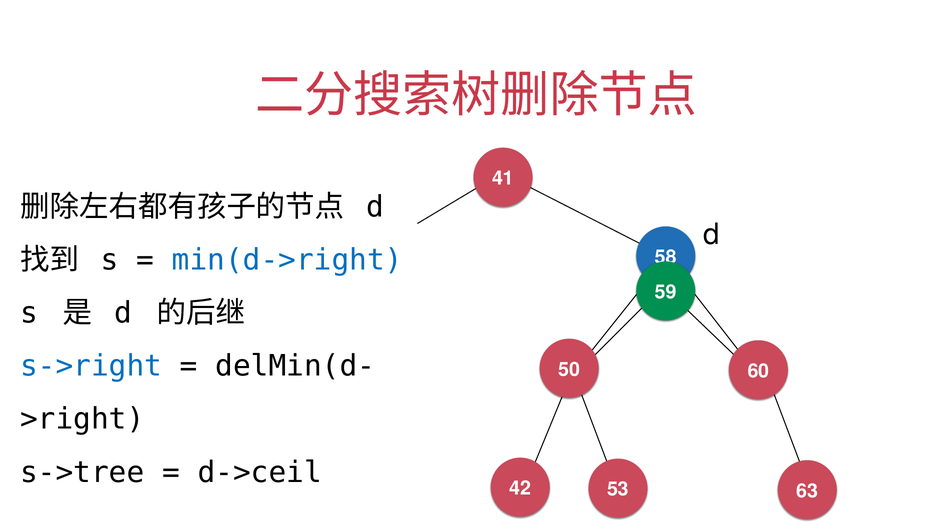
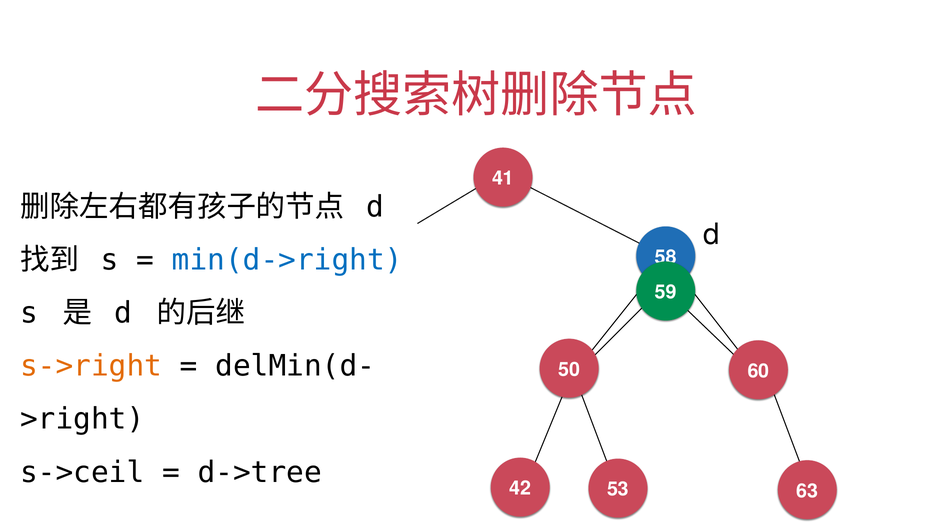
s->right colour: blue -> orange
s->tree: s->tree -> s->ceil
d->ceil: d->ceil -> d->tree
